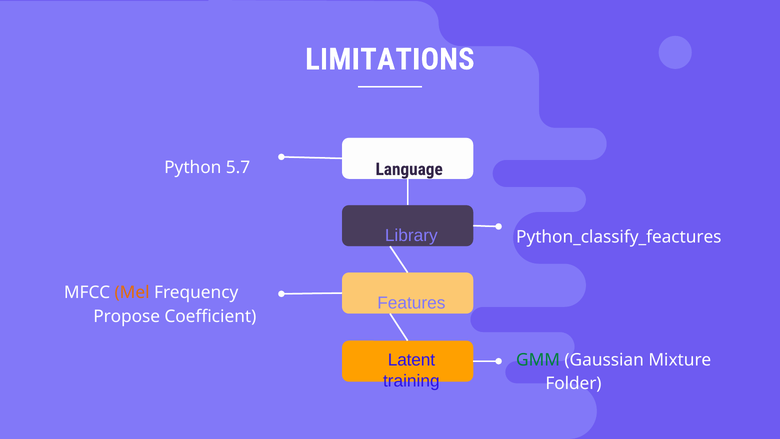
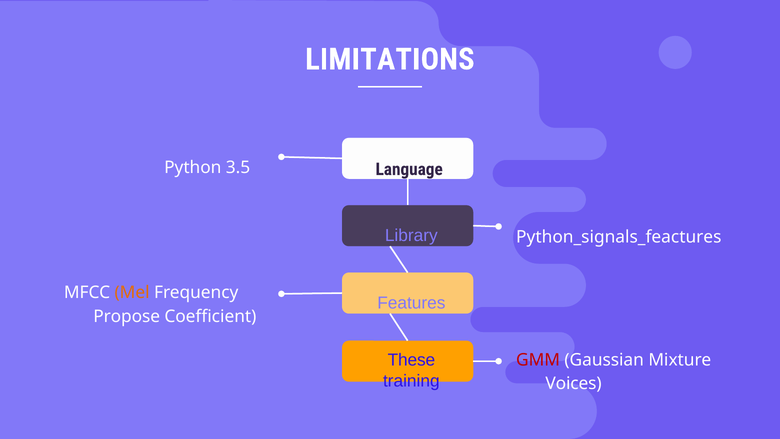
5.7: 5.7 -> 3.5
Python_classify_feactures: Python_classify_feactures -> Python_signals_feactures
Latent: Latent -> These
GMM colour: green -> red
Folder: Folder -> Voices
